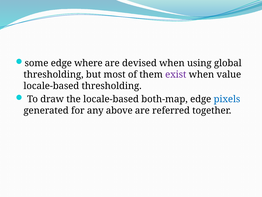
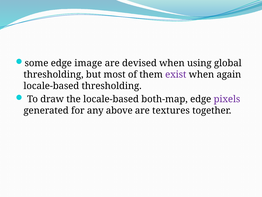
where: where -> image
value: value -> again
pixels colour: blue -> purple
referred: referred -> textures
